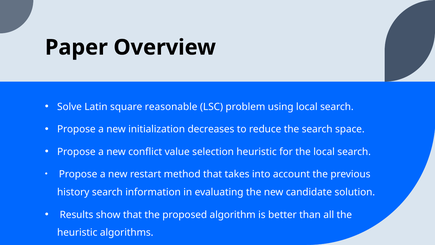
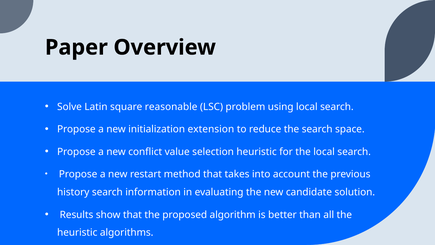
decreases: decreases -> extension
